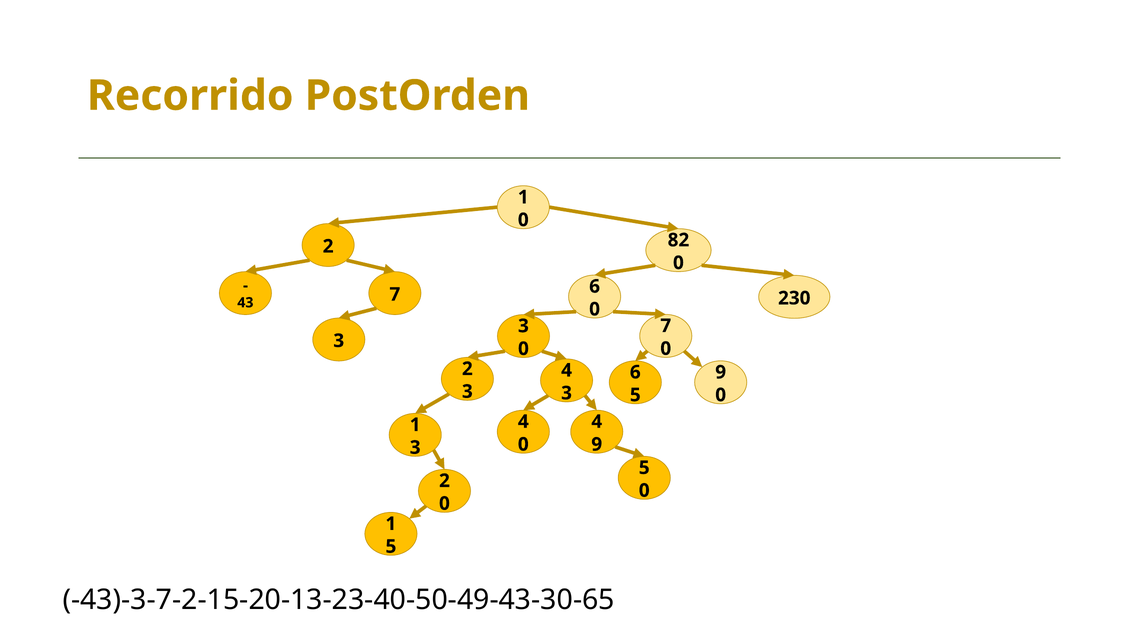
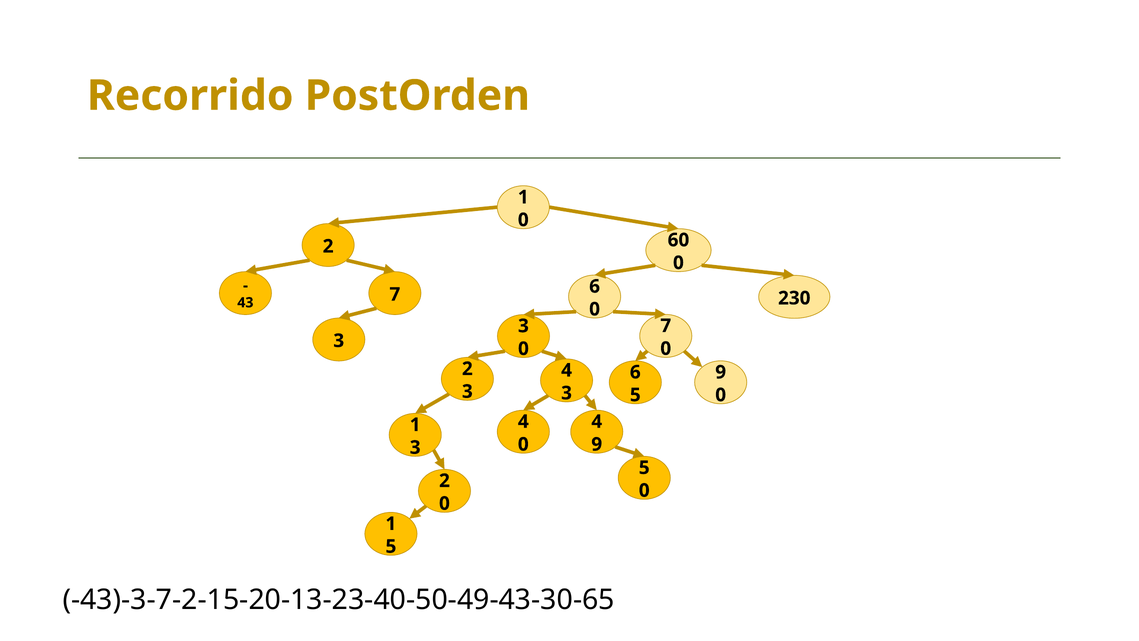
82: 82 -> 60
